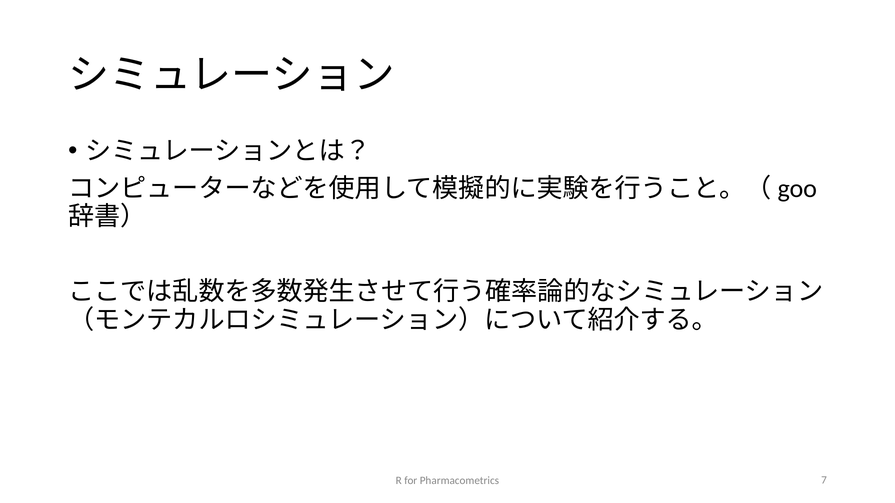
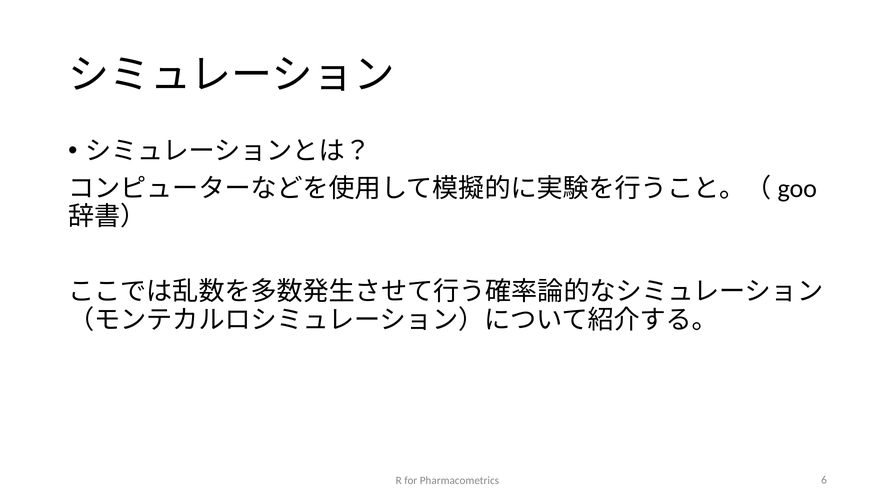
7: 7 -> 6
